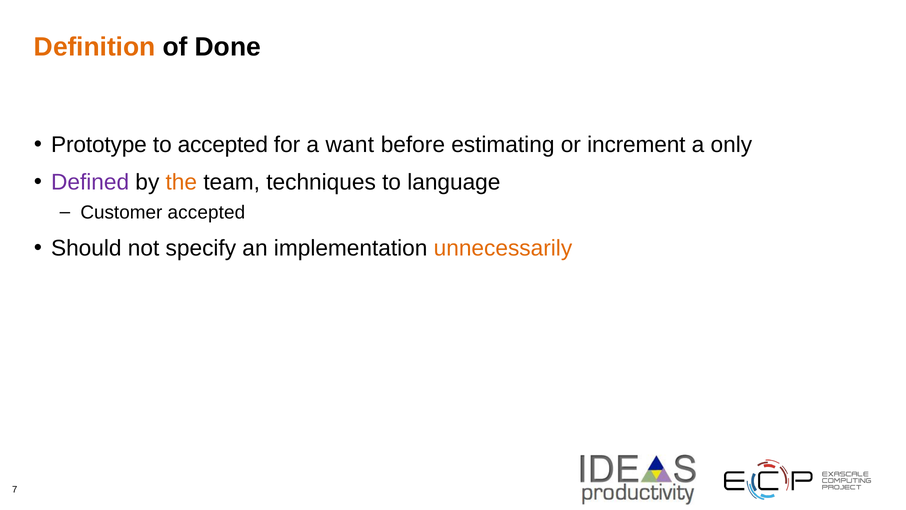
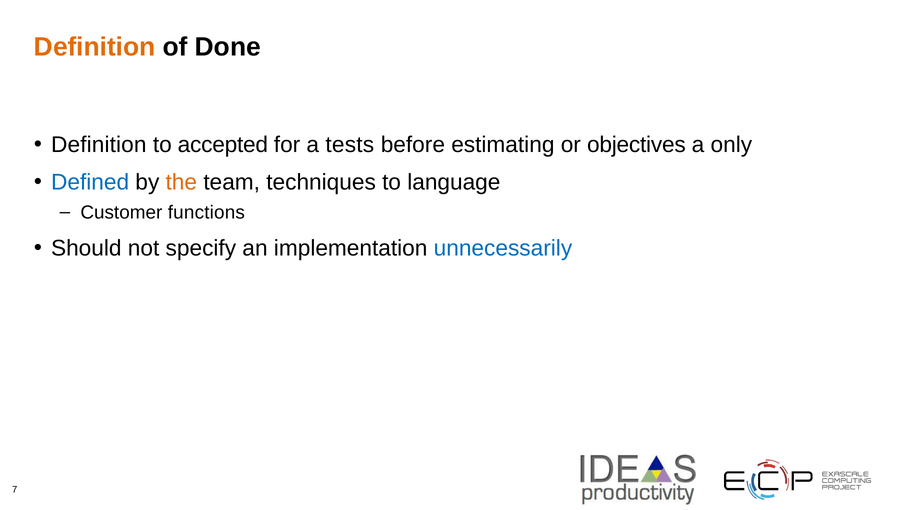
Prototype at (99, 145): Prototype -> Definition
want: want -> tests
increment: increment -> objectives
Defined colour: purple -> blue
Customer accepted: accepted -> functions
unnecessarily colour: orange -> blue
